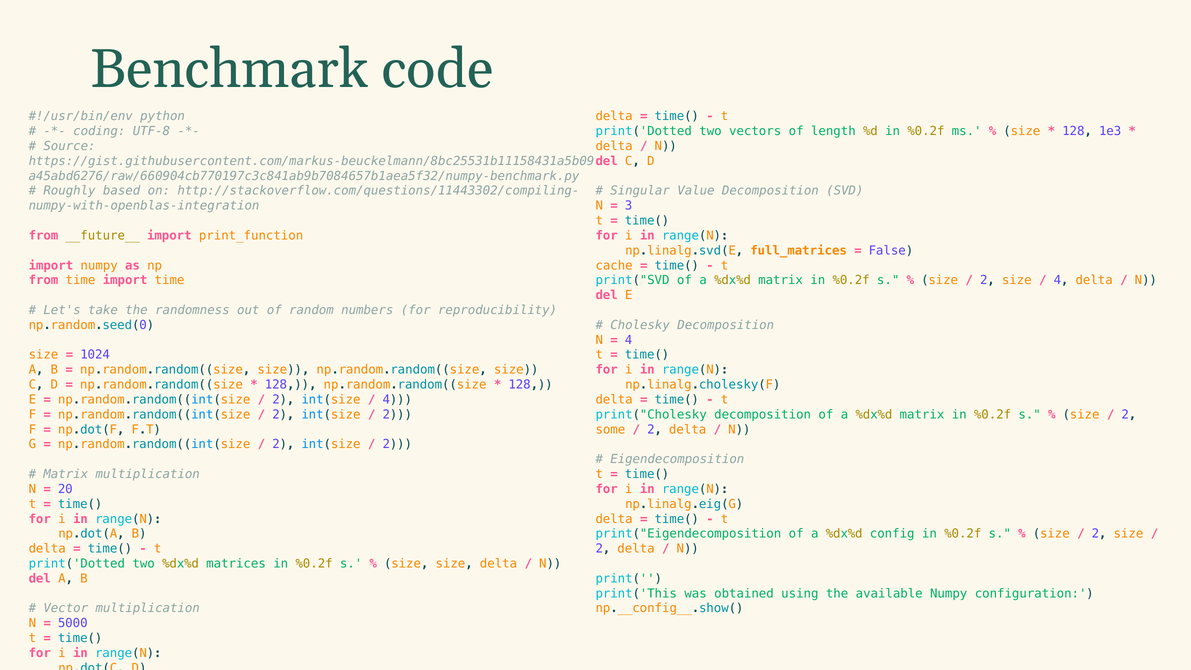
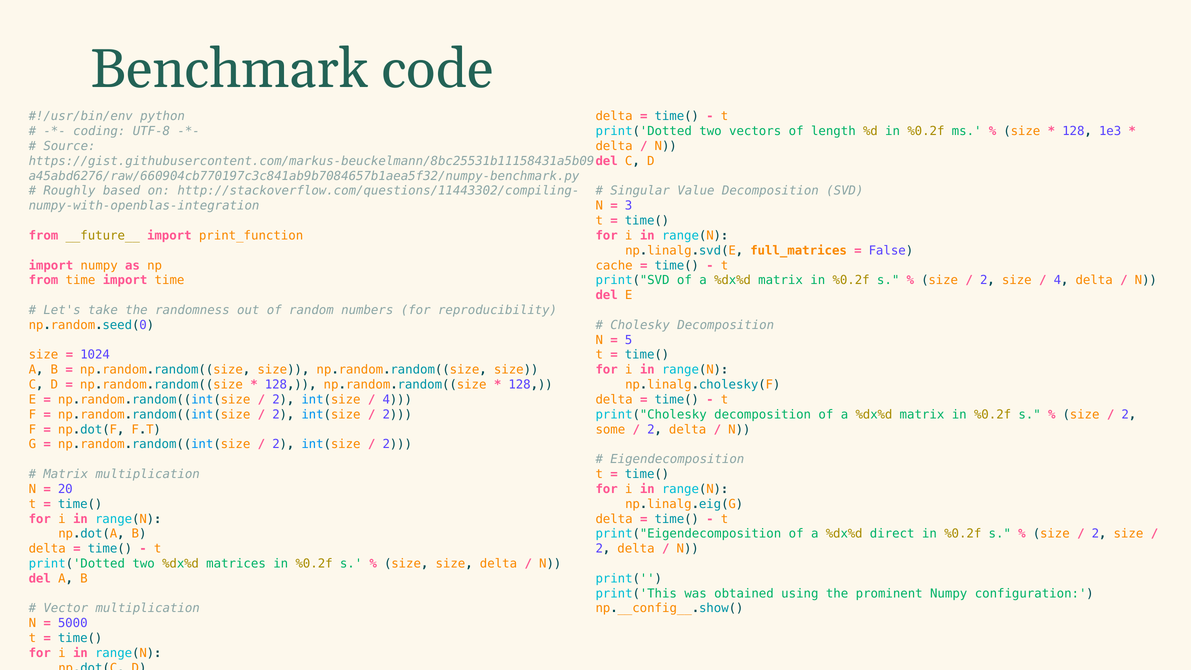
4 at (629, 340): 4 -> 5
config: config -> direct
available: available -> prominent
